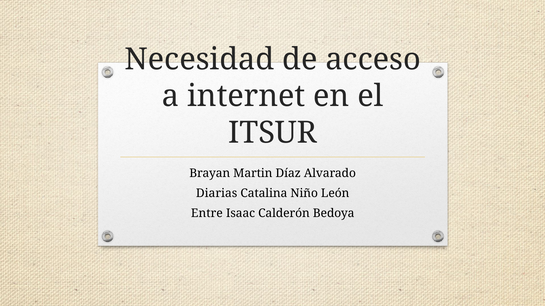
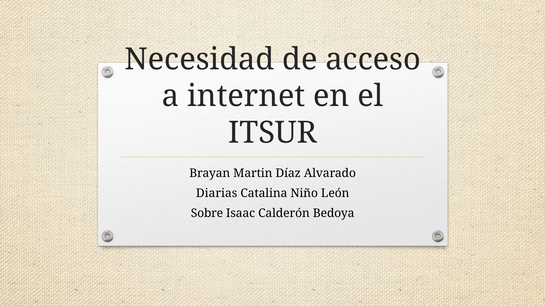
Entre: Entre -> Sobre
